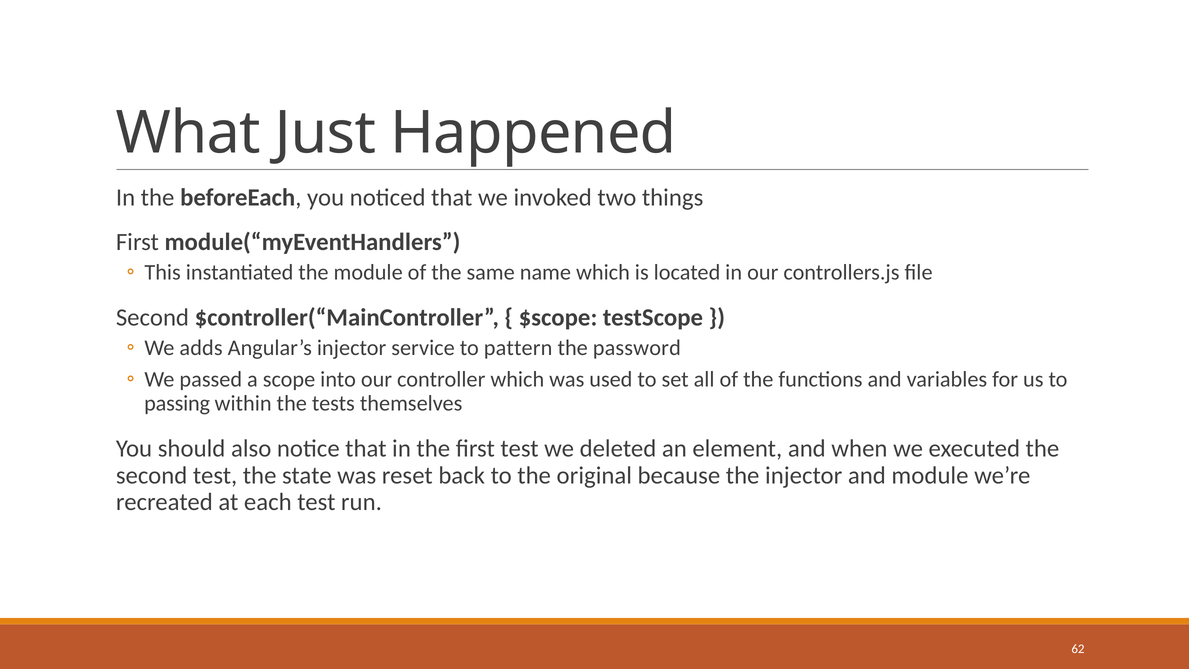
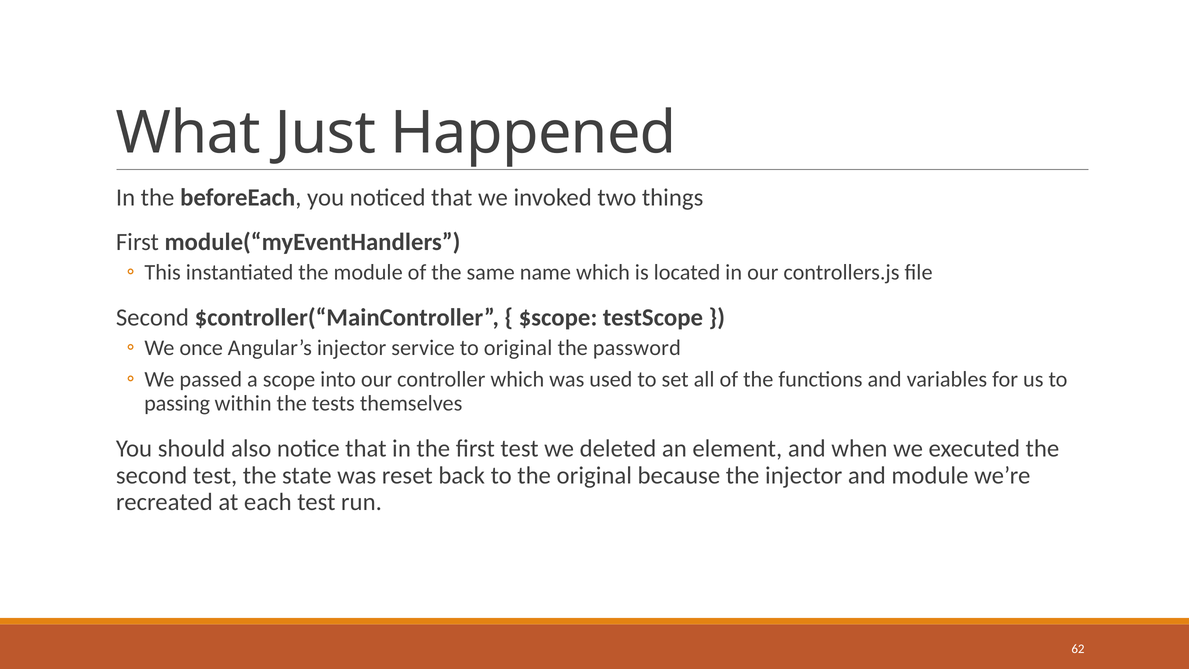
adds: adds -> once
to pattern: pattern -> original
